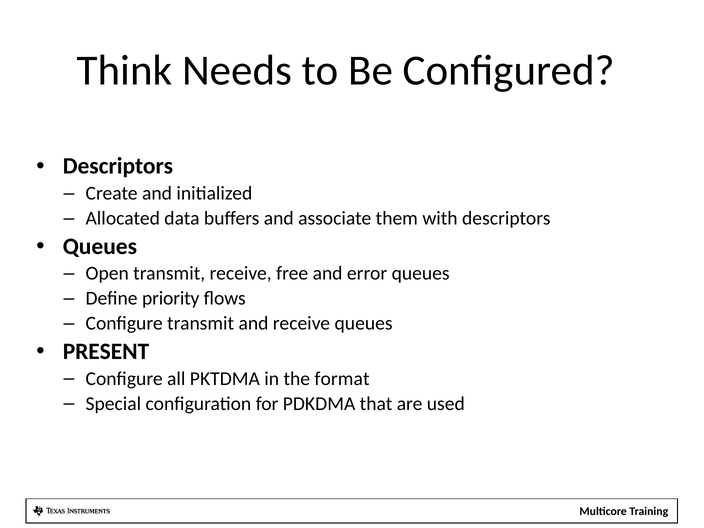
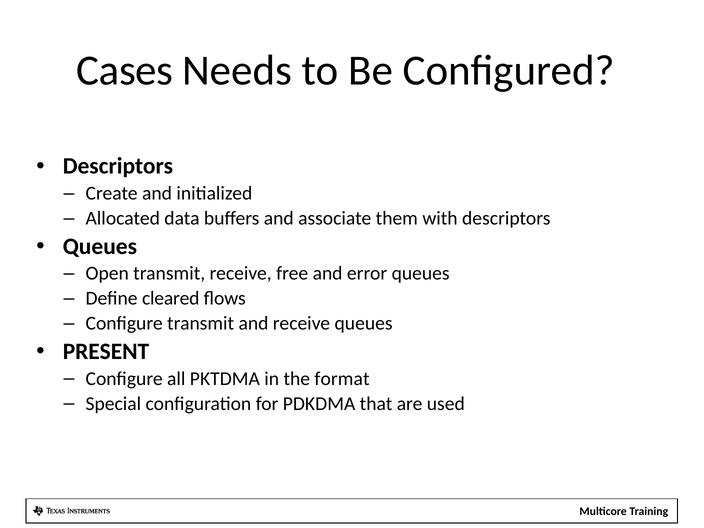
Think: Think -> Cases
priority: priority -> cleared
